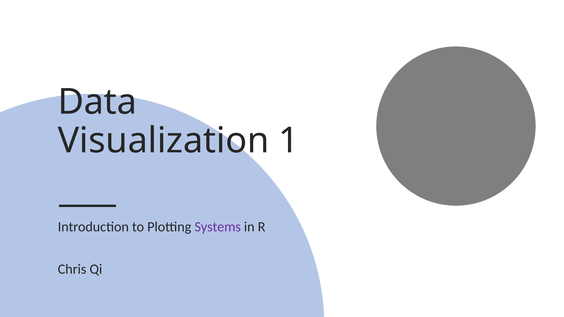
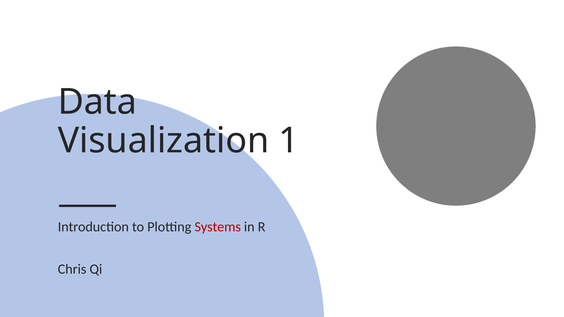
Systems colour: purple -> red
